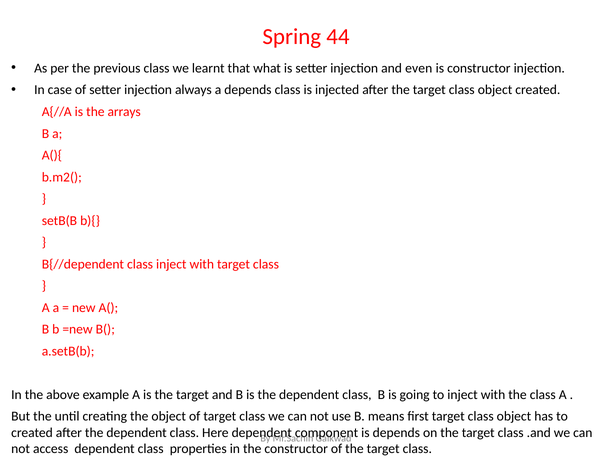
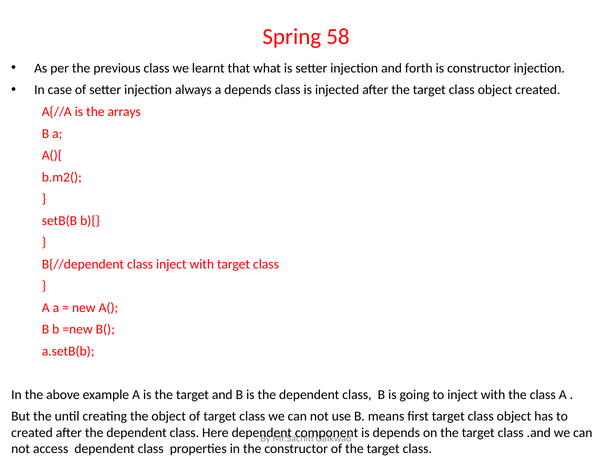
44: 44 -> 58
even: even -> forth
